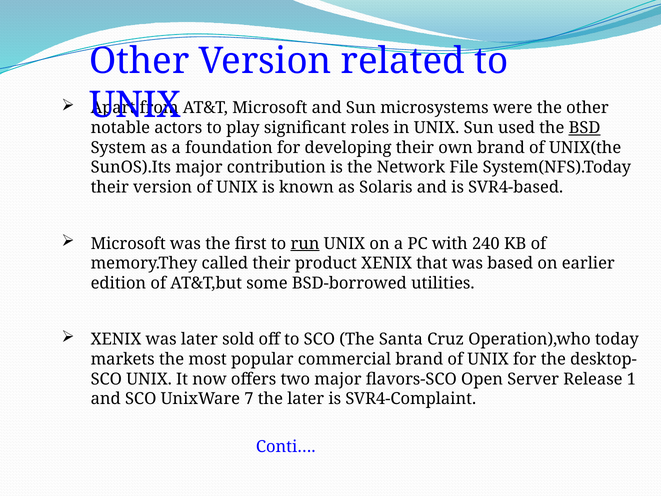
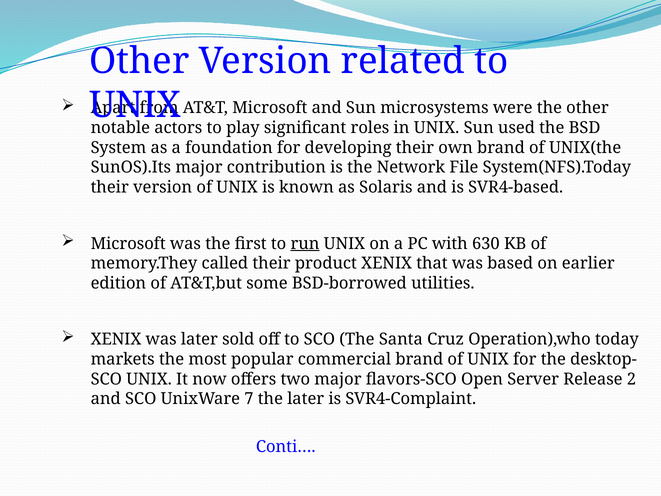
BSD underline: present -> none
240: 240 -> 630
1: 1 -> 2
